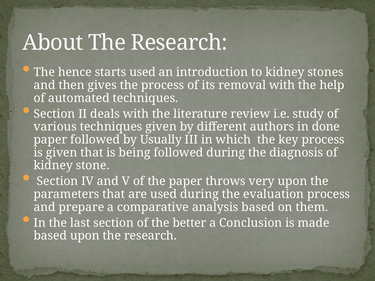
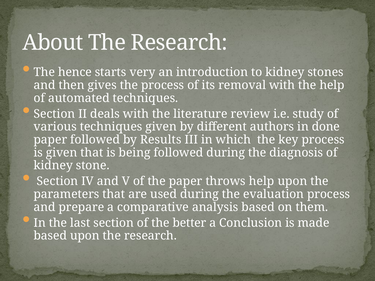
starts used: used -> very
Usually: Usually -> Results
throws very: very -> help
